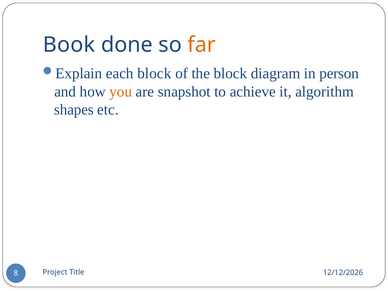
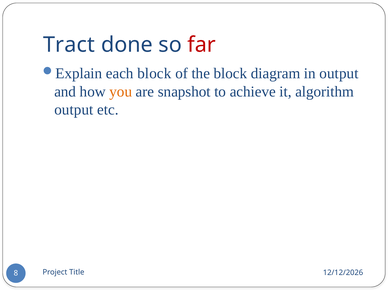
Book: Book -> Tract
far colour: orange -> red
in person: person -> output
shapes at (74, 110): shapes -> output
